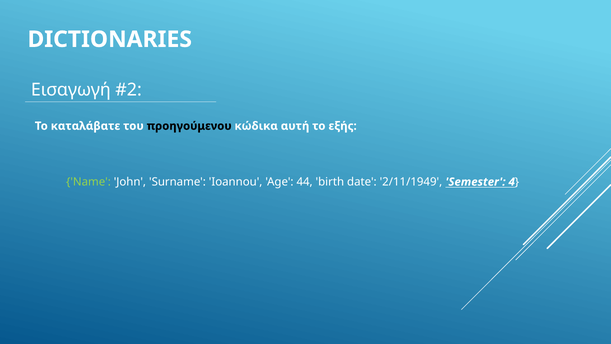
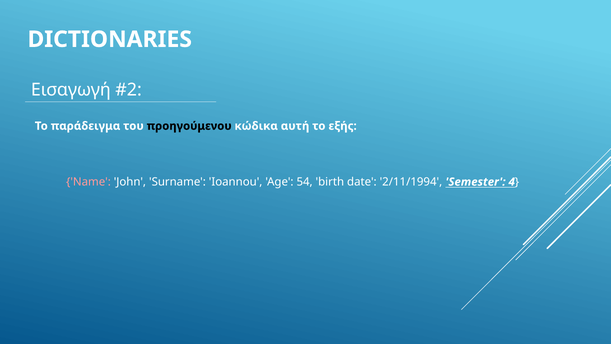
καταλάβατε: καταλάβατε -> παράδειγμα
Name colour: light green -> pink
44: 44 -> 54
2/11/1949: 2/11/1949 -> 2/11/1994
